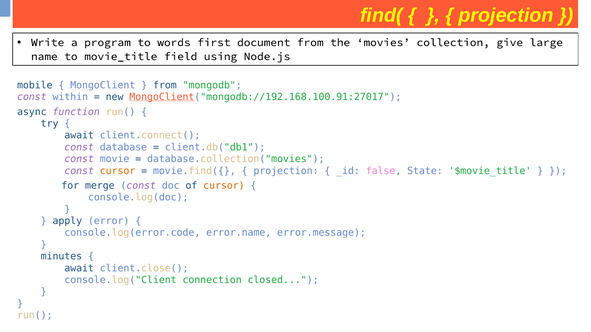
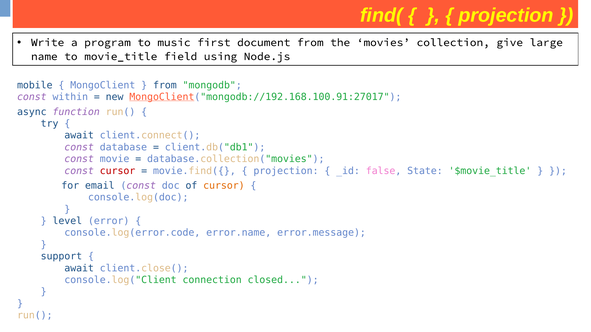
words: words -> music
cursor at (118, 171) colour: orange -> red
merge: merge -> email
apply: apply -> level
minutes: minutes -> support
